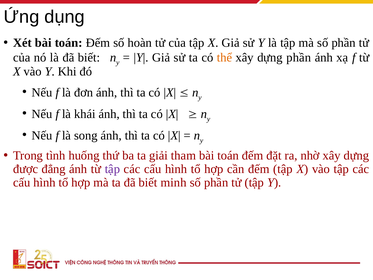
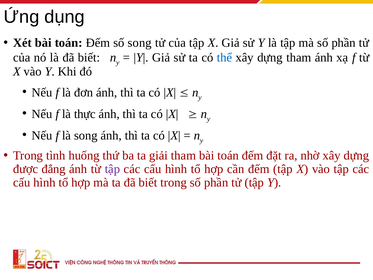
số hoàn: hoàn -> song
thể colour: orange -> blue
dựng phần: phần -> tham
khái: khái -> thực
biết minh: minh -> trong
